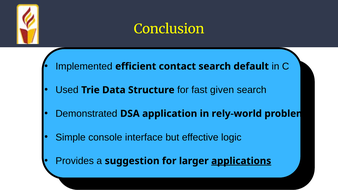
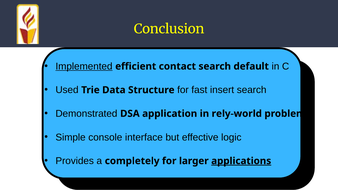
Implemented underline: none -> present
given: given -> insert
suggestion: suggestion -> completely
